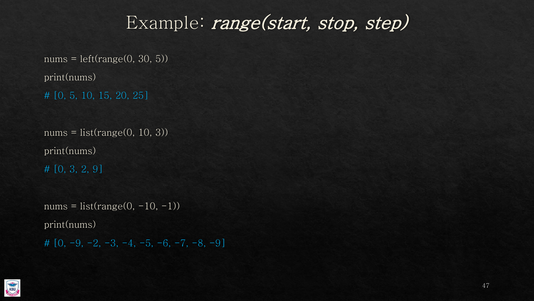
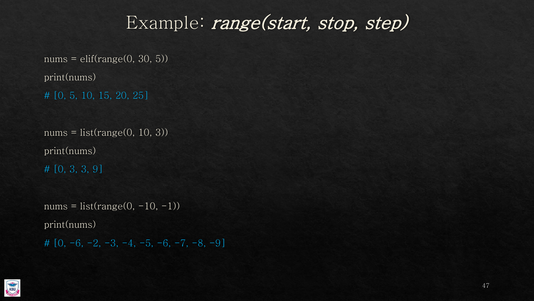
left(range(0: left(range(0 -> elif(range(0
3 2: 2 -> 3
0 -9: -9 -> -6
